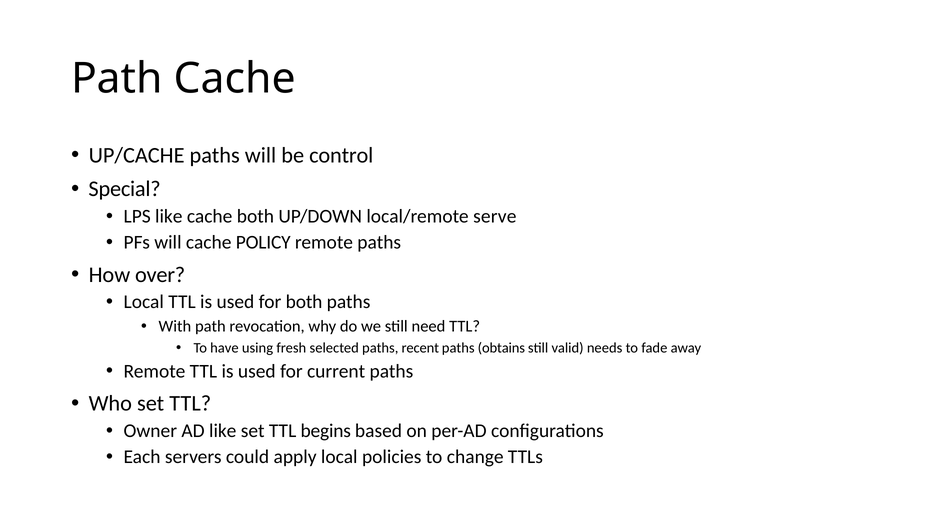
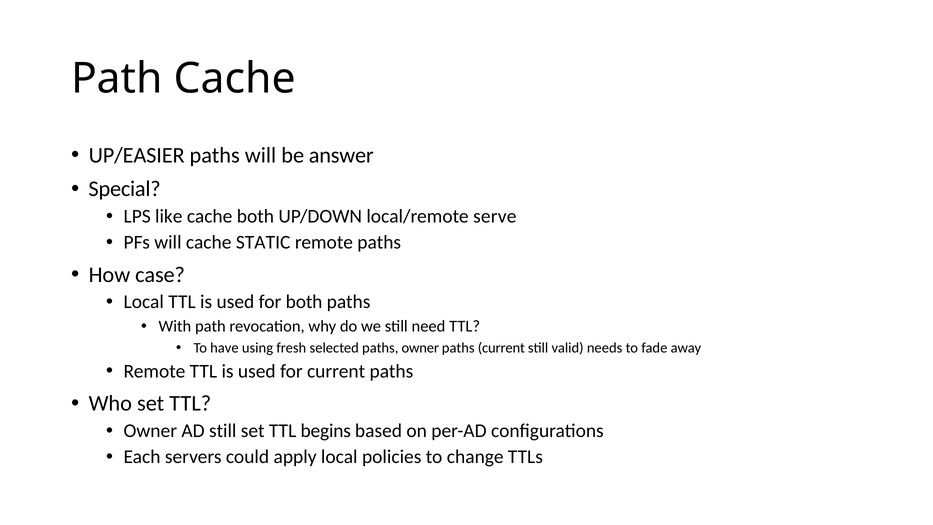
UP/CACHE: UP/CACHE -> UP/EASIER
control: control -> answer
POLICY: POLICY -> STATIC
over: over -> case
paths recent: recent -> owner
paths obtains: obtains -> current
AD like: like -> still
